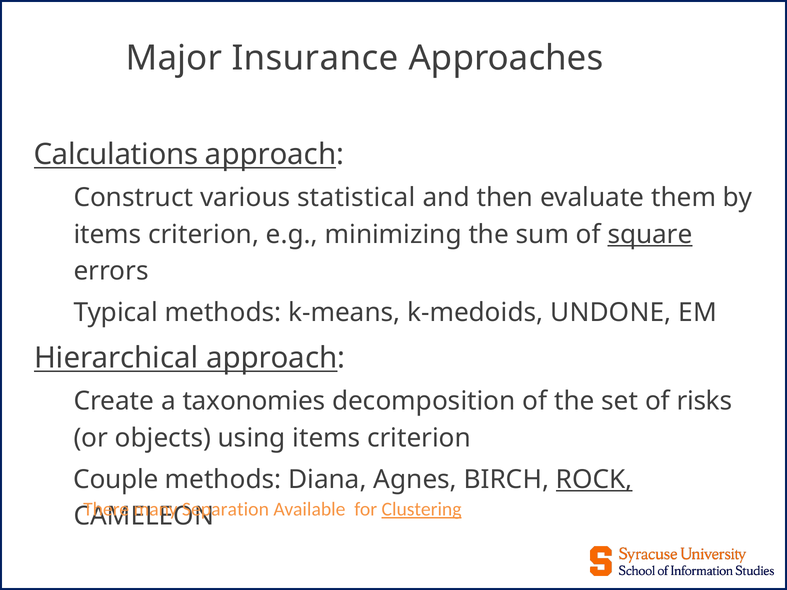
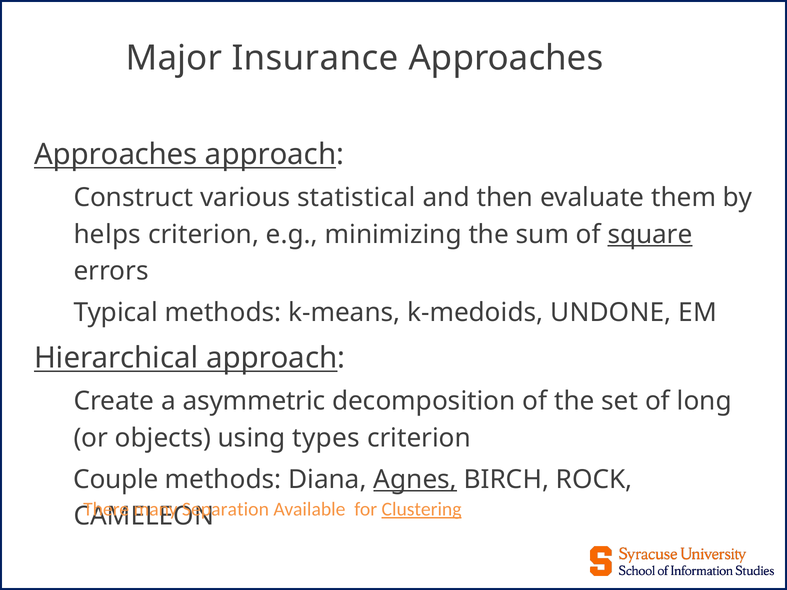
Calculations at (116, 154): Calculations -> Approaches
items at (107, 234): items -> helps
taxonomies: taxonomies -> asymmetric
risks: risks -> long
using items: items -> types
Agnes underline: none -> present
ROCK underline: present -> none
